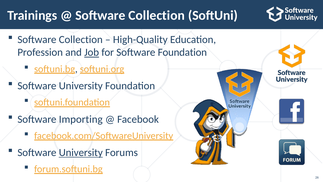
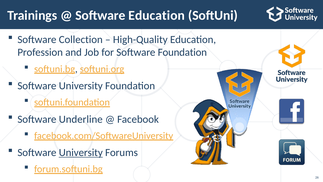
Collection at (157, 16): Collection -> Education
Job underline: present -> none
Importing: Importing -> Underline
